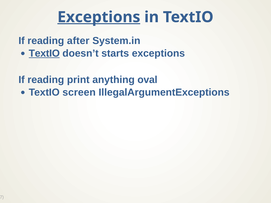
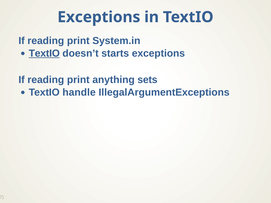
Exceptions at (99, 17) underline: present -> none
after at (78, 41): after -> print
oval: oval -> sets
screen: screen -> handle
